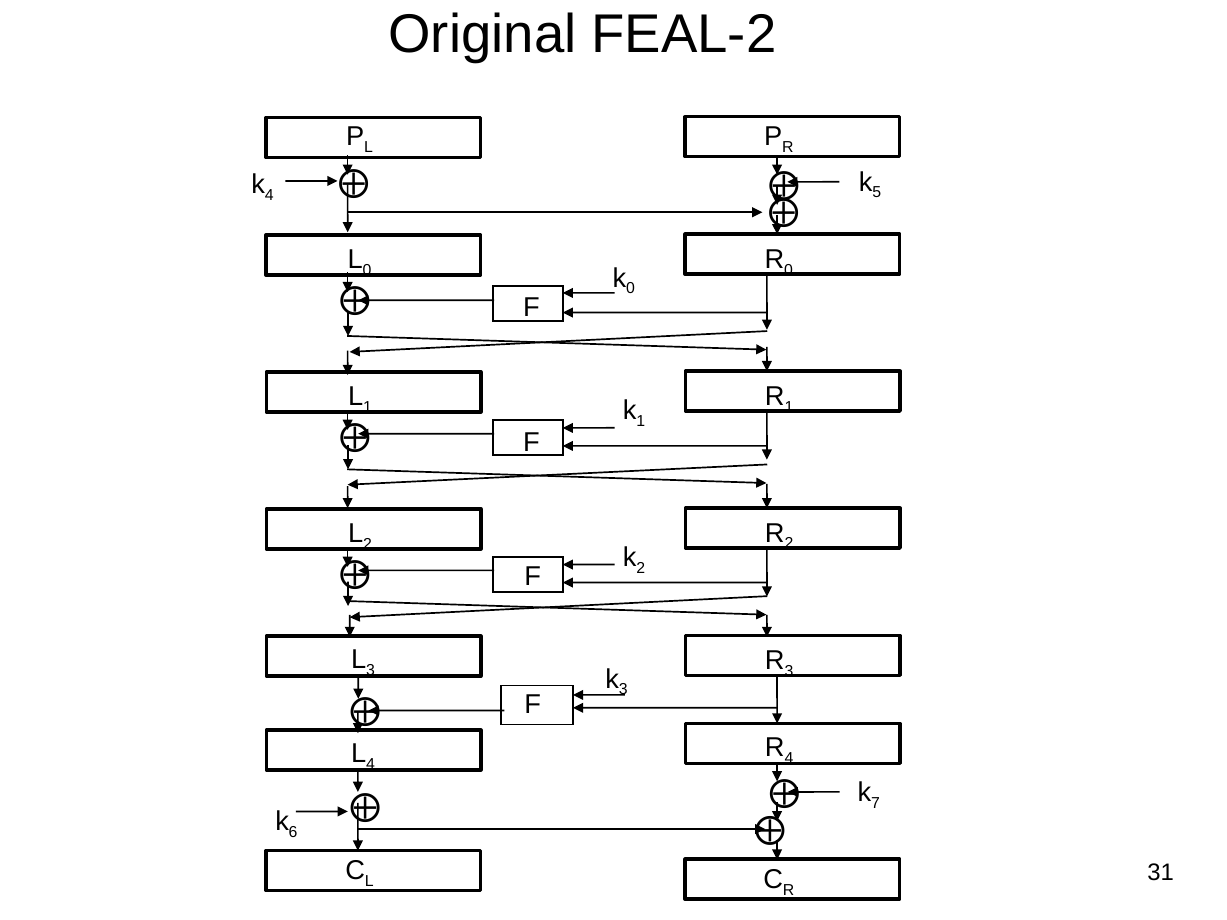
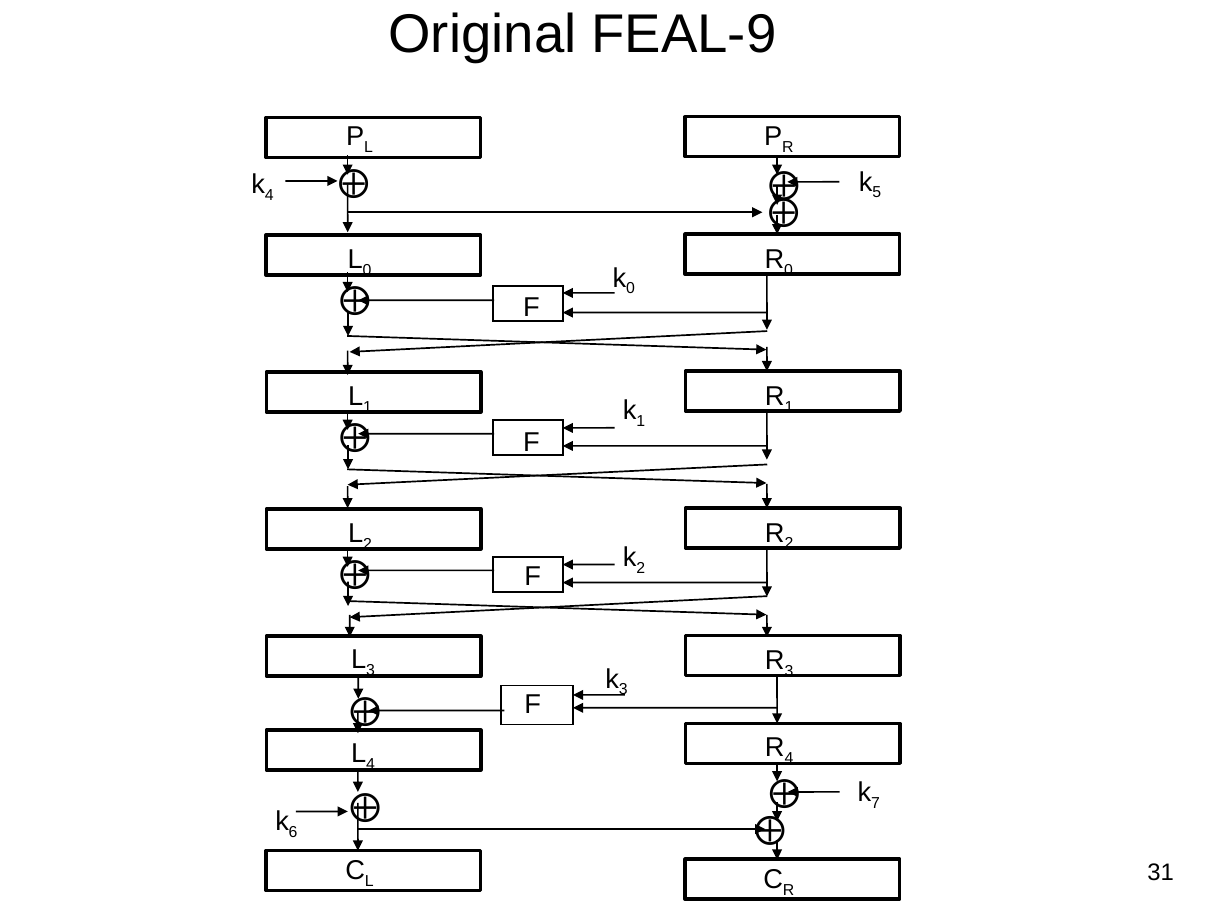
FEAL-2: FEAL-2 -> FEAL-9
